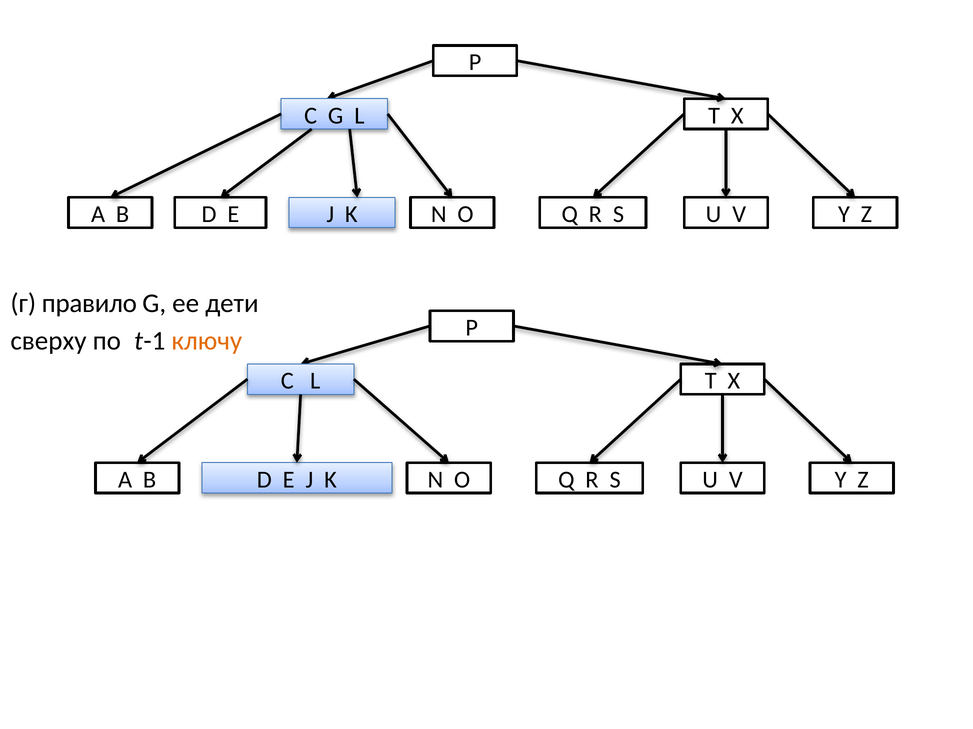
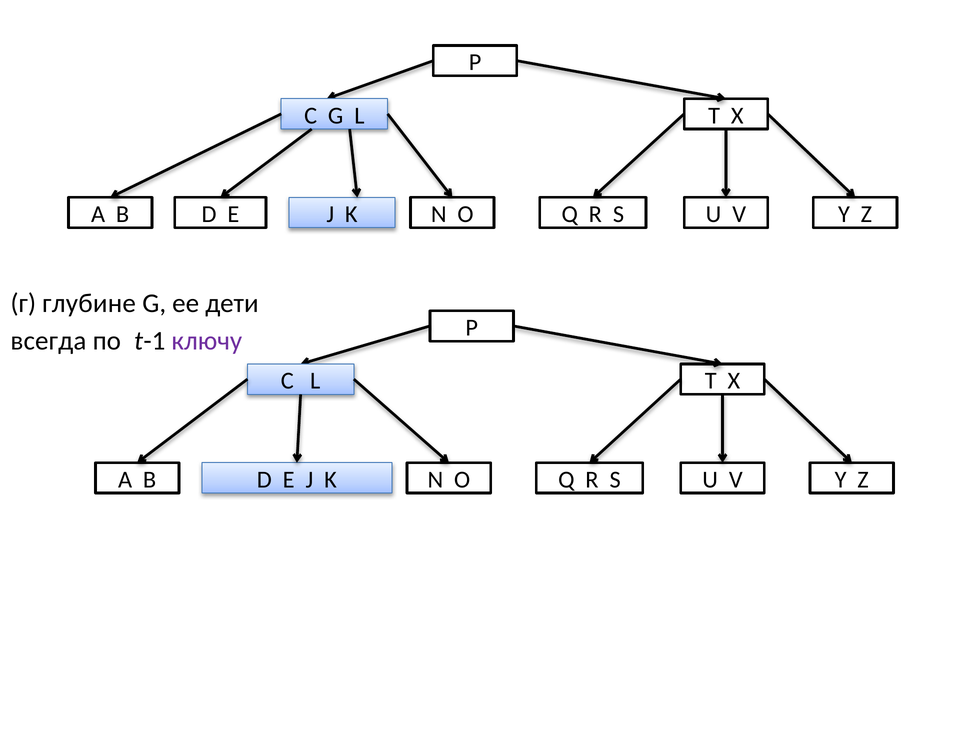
правило: правило -> глубине
сверху: сверху -> всегда
ключу colour: orange -> purple
